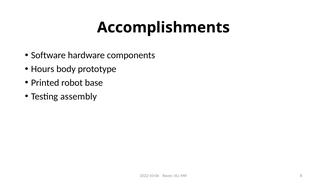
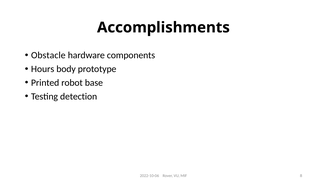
Software: Software -> Obstacle
assembly: assembly -> detection
